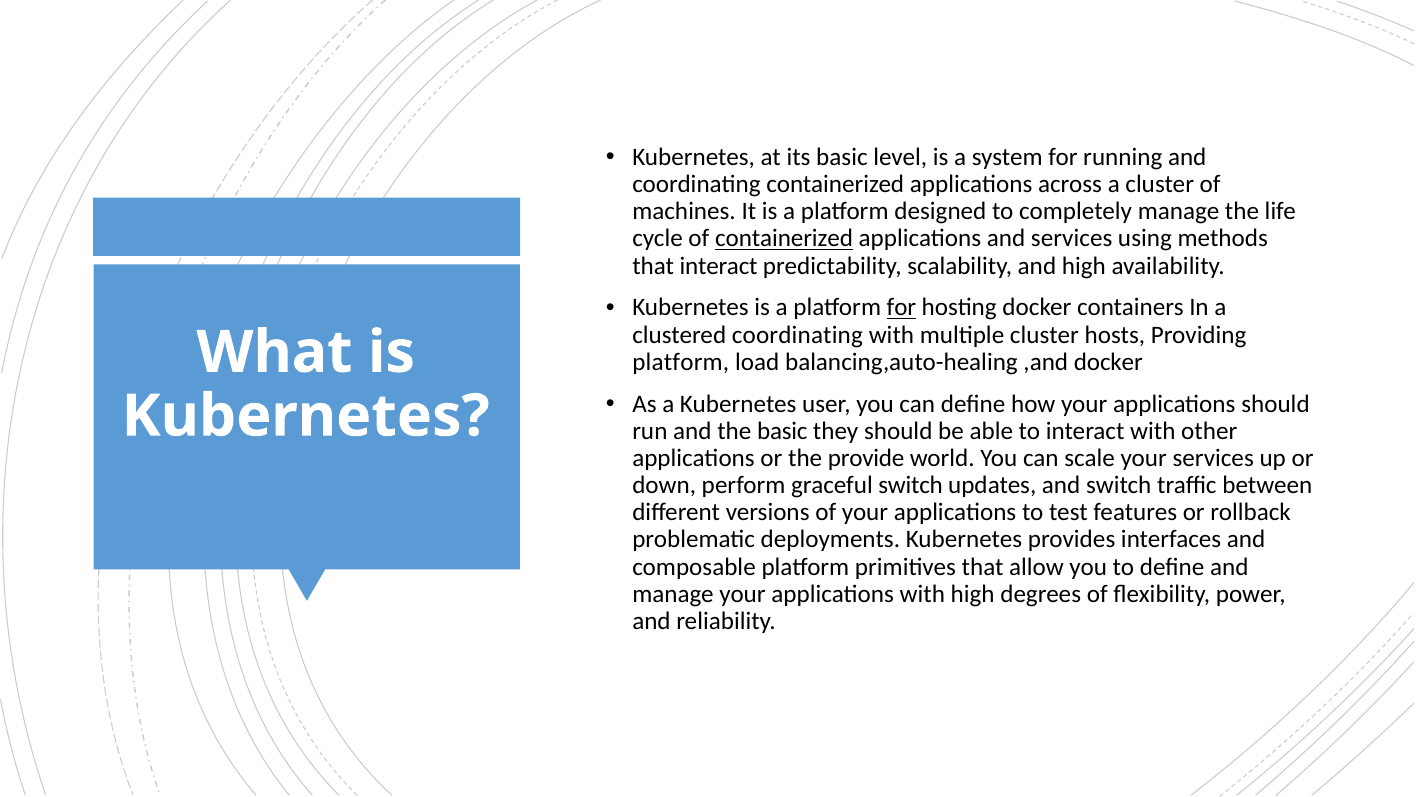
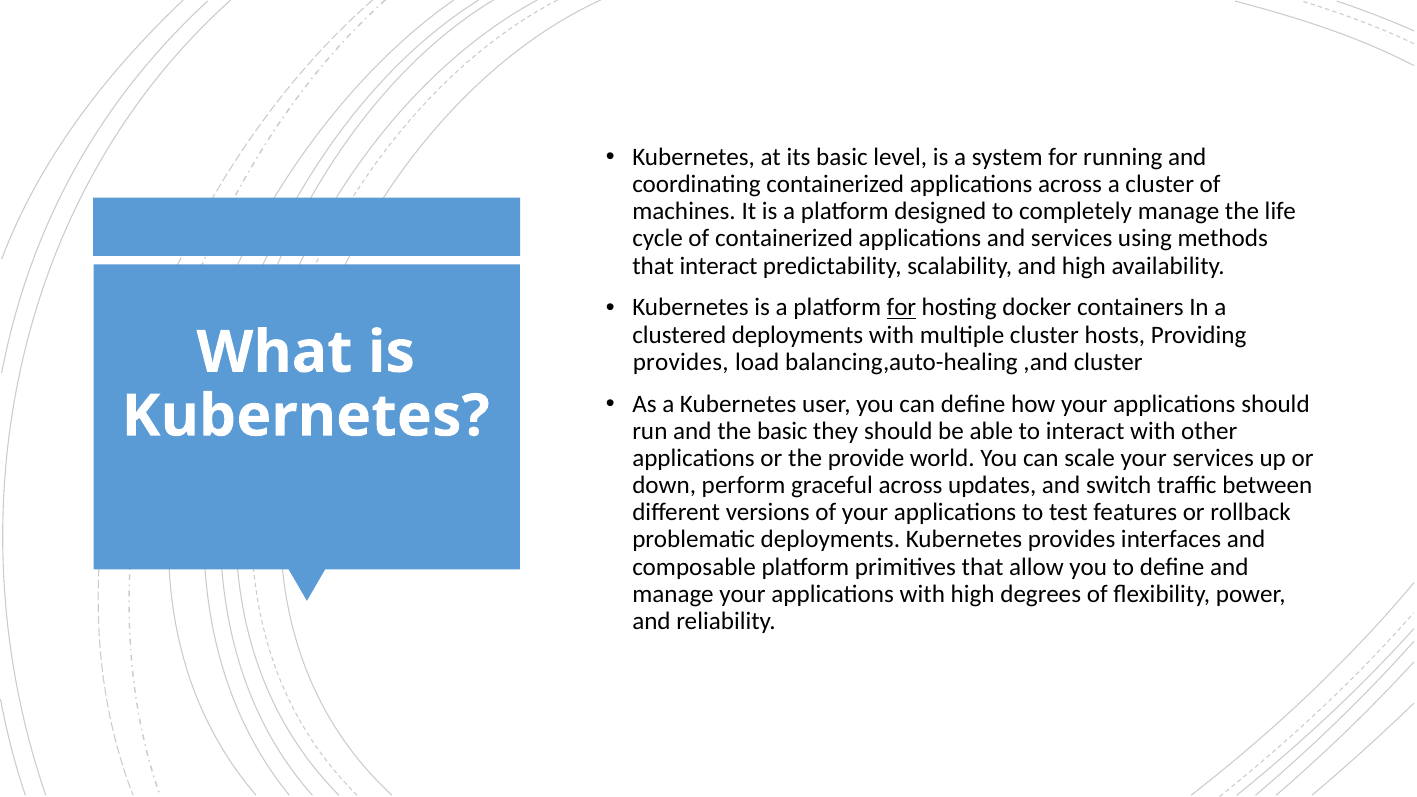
containerized at (784, 239) underline: present -> none
clustered coordinating: coordinating -> deployments
platform at (681, 362): platform -> provides
,and docker: docker -> cluster
graceful switch: switch -> across
